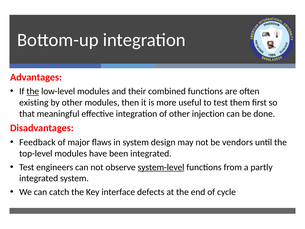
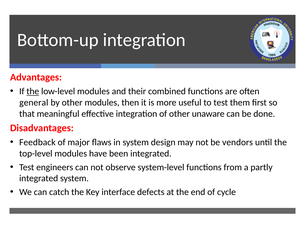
existing: existing -> general
injection: injection -> unaware
system-level underline: present -> none
